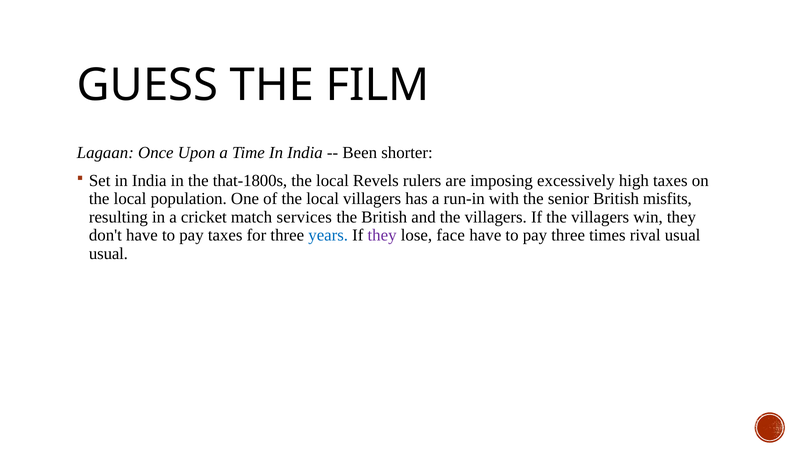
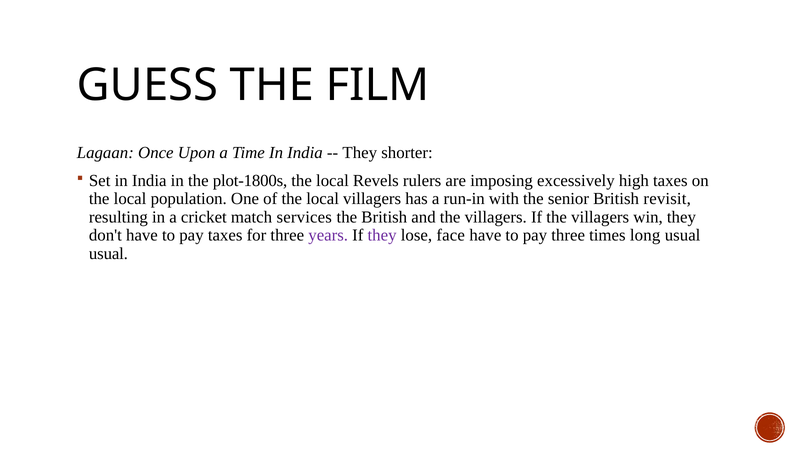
Been at (360, 152): Been -> They
that-1800s: that-1800s -> plot-1800s
misfits: misfits -> revisit
years colour: blue -> purple
rival: rival -> long
